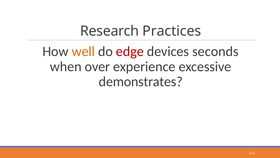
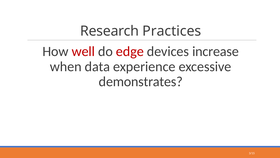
well colour: orange -> red
seconds: seconds -> increase
over: over -> data
